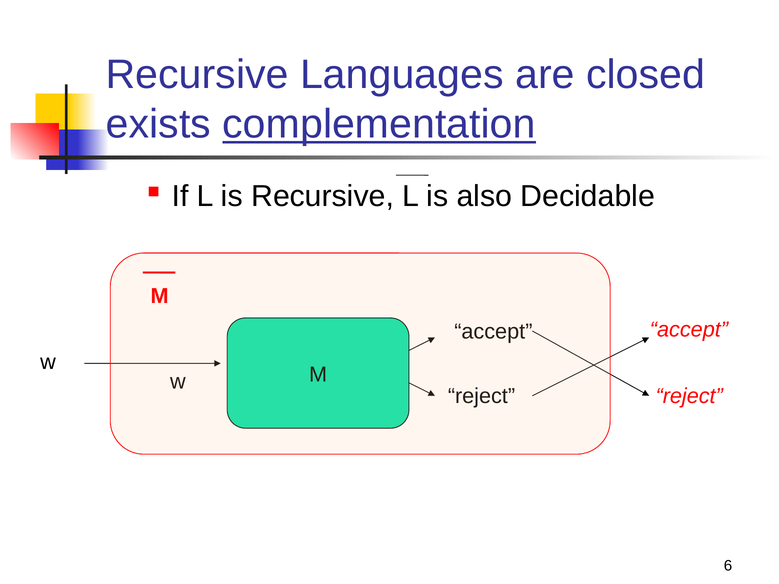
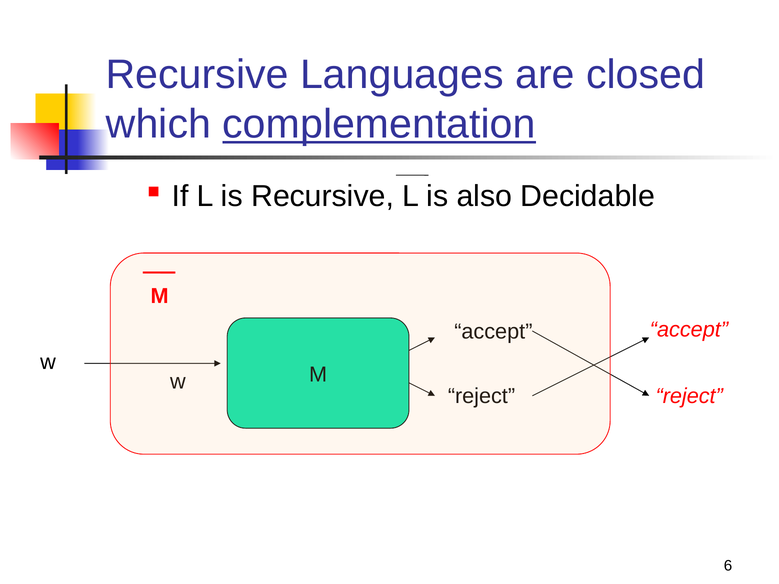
exists: exists -> which
